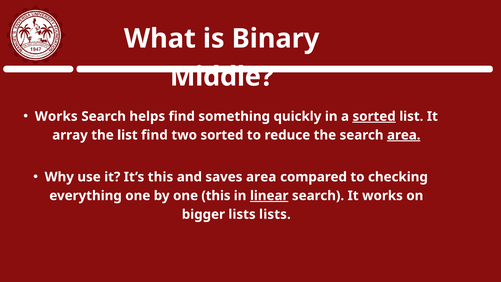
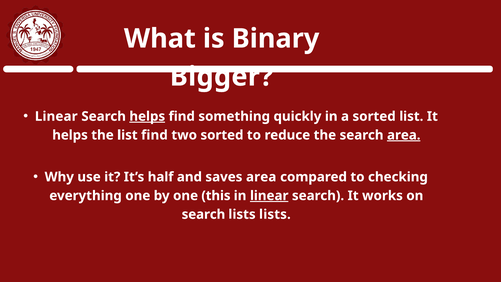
Middle: Middle -> Bigger
Works at (56, 116): Works -> Linear
helps at (147, 116) underline: none -> present
sorted at (374, 116) underline: present -> none
array at (70, 135): array -> helps
It’s this: this -> half
bigger at (203, 214): bigger -> search
